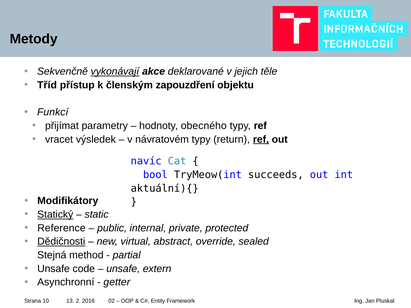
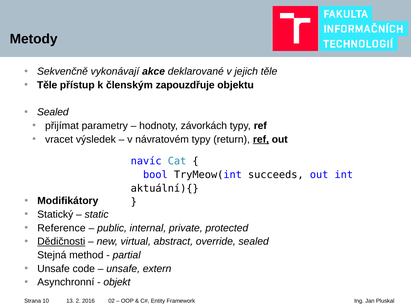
vykonávají underline: present -> none
Tříd at (47, 85): Tříd -> Těle
zapouzdření: zapouzdření -> zapouzdřuje
Funkcí at (53, 112): Funkcí -> Sealed
obecného: obecného -> závorkách
Statický underline: present -> none
getter: getter -> objekt
